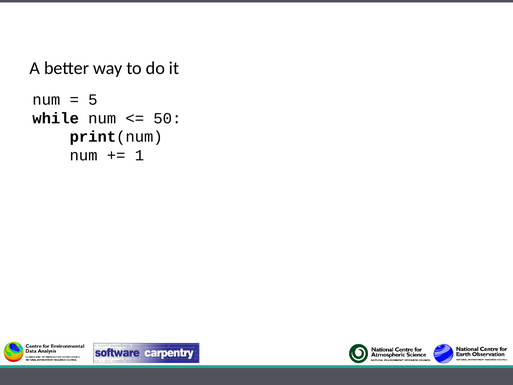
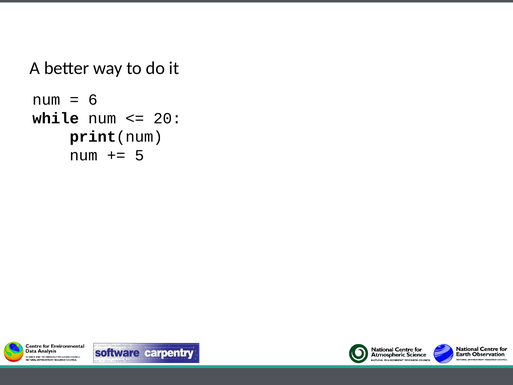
5: 5 -> 6
50: 50 -> 20
1: 1 -> 5
